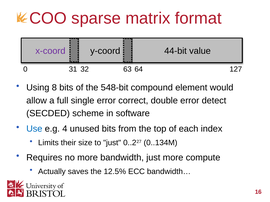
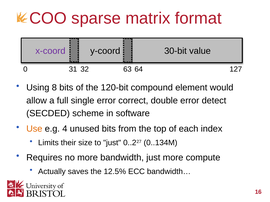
44-bit: 44-bit -> 30-bit
548-bit: 548-bit -> 120-bit
Use colour: blue -> orange
